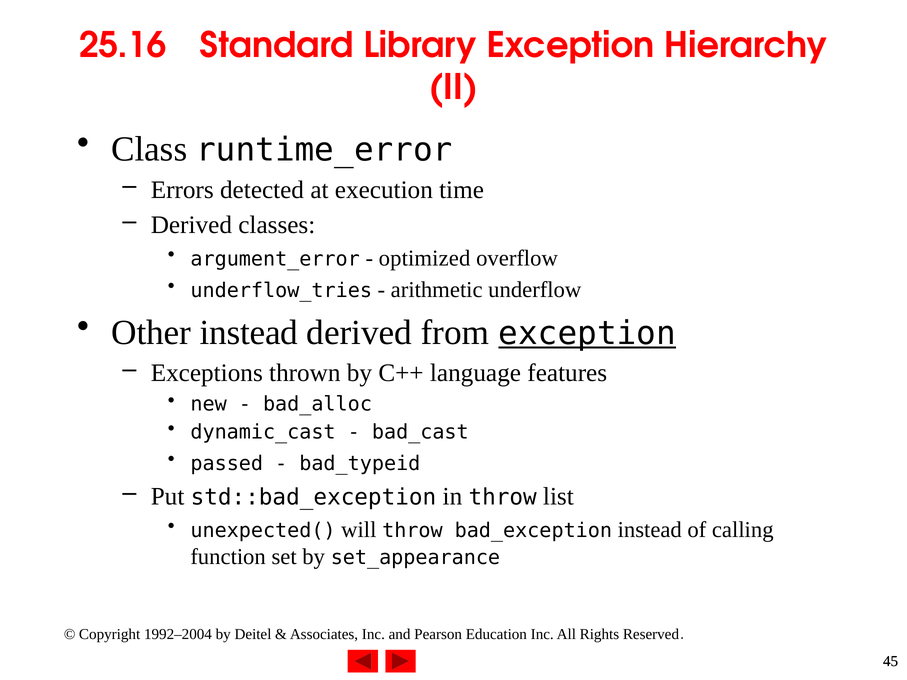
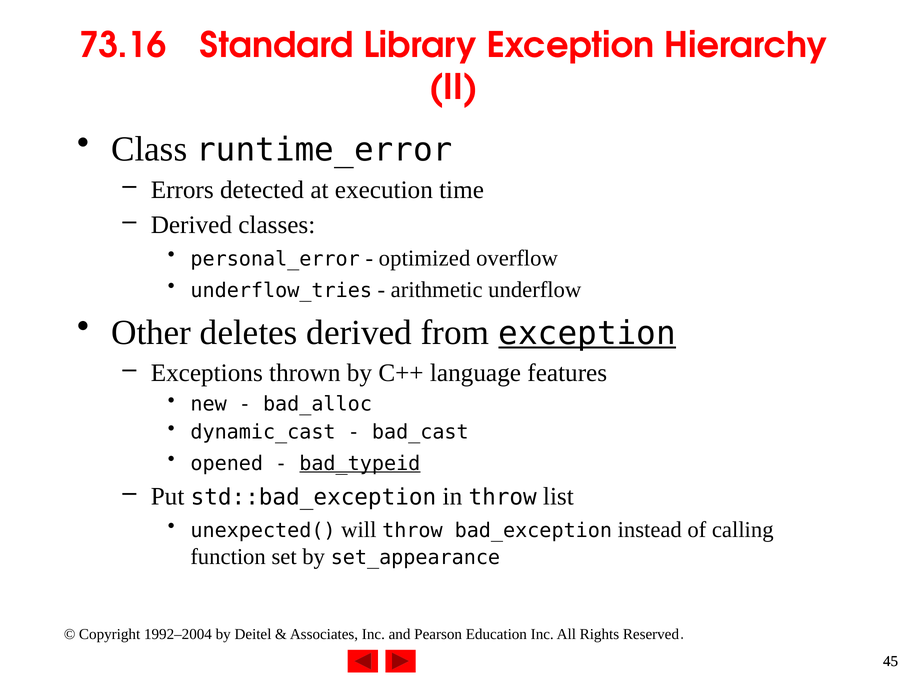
25.16: 25.16 -> 73.16
argument_error: argument_error -> personal_error
Other instead: instead -> deletes
passed: passed -> opened
bad_typeid underline: none -> present
